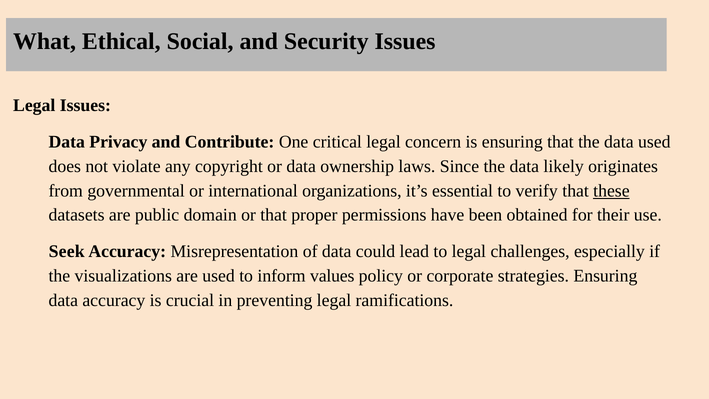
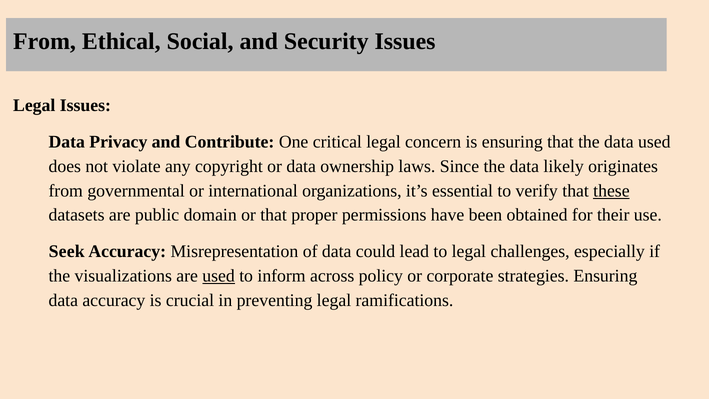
What at (45, 41): What -> From
used at (219, 276) underline: none -> present
values: values -> across
